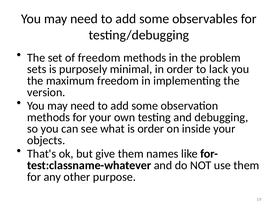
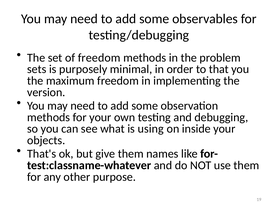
lack: lack -> that
is order: order -> using
